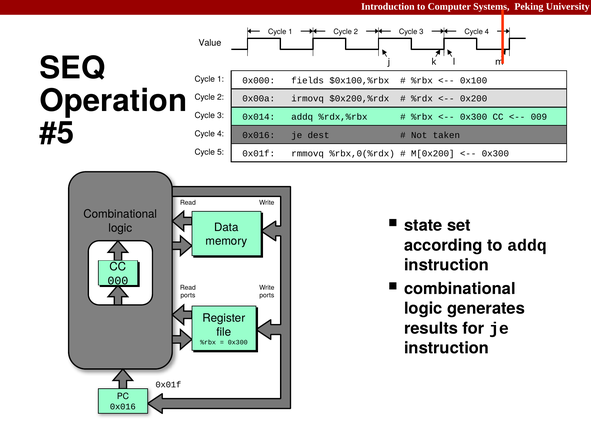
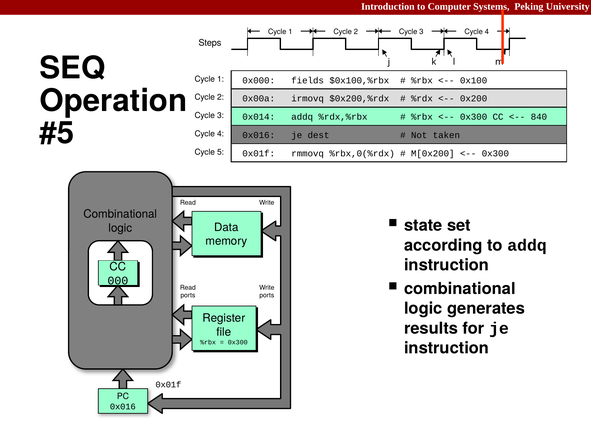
Value: Value -> Steps
009: 009 -> 840
